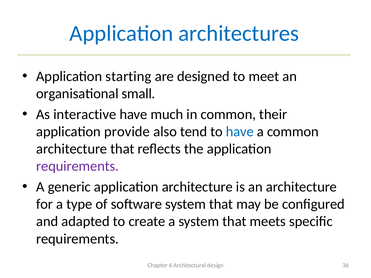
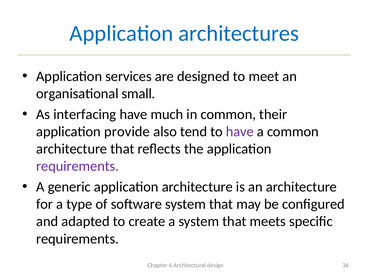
starting: starting -> services
interactive: interactive -> interfacing
have at (240, 132) colour: blue -> purple
